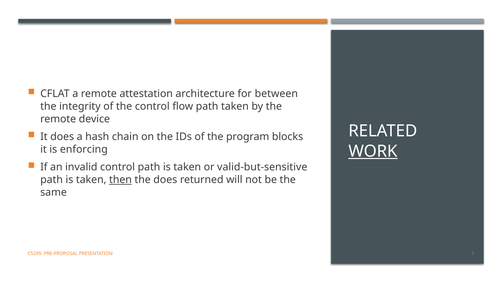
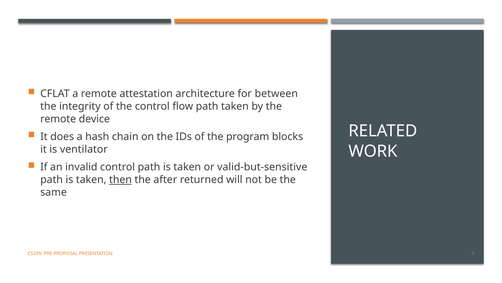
enforcing: enforcing -> ventilator
WORK underline: present -> none
the does: does -> after
